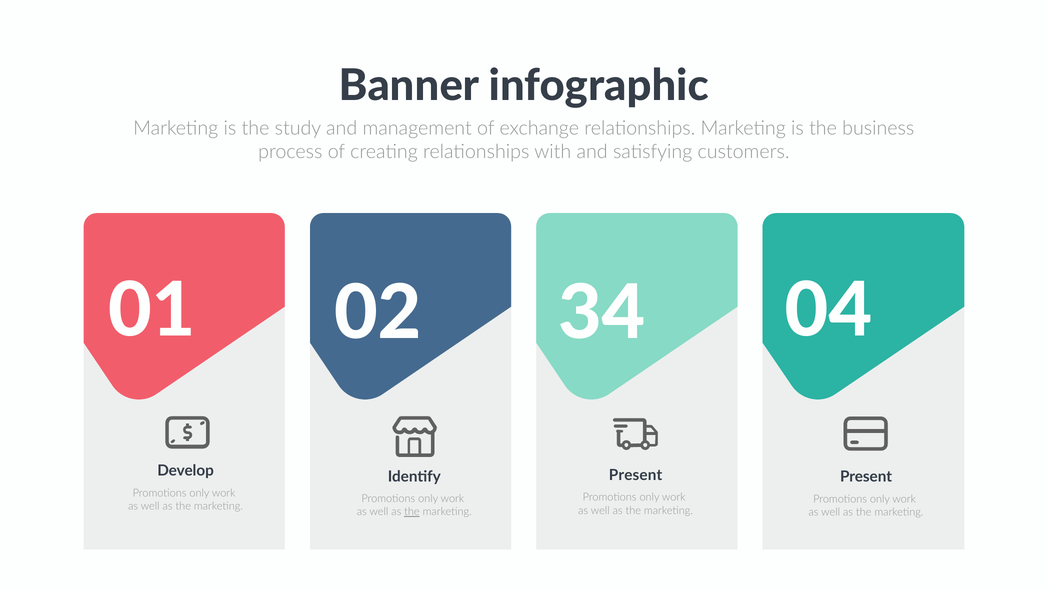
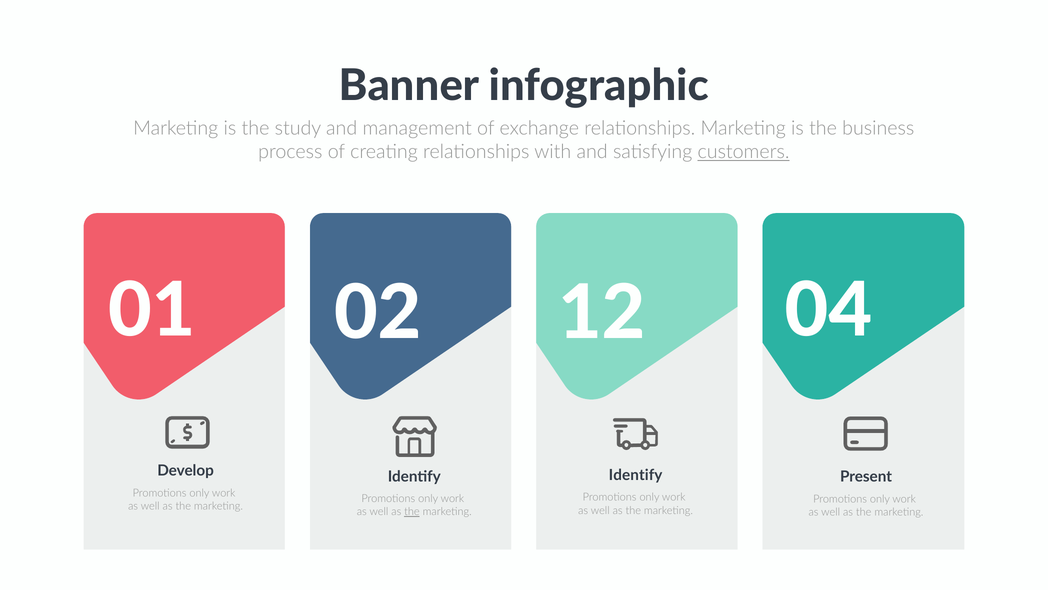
customers underline: none -> present
34: 34 -> 12
Present at (636, 475): Present -> Identify
